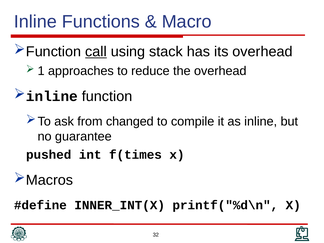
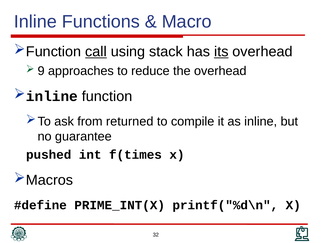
its underline: none -> present
1: 1 -> 9
changed: changed -> returned
INNER_INT(X: INNER_INT(X -> PRIME_INT(X
